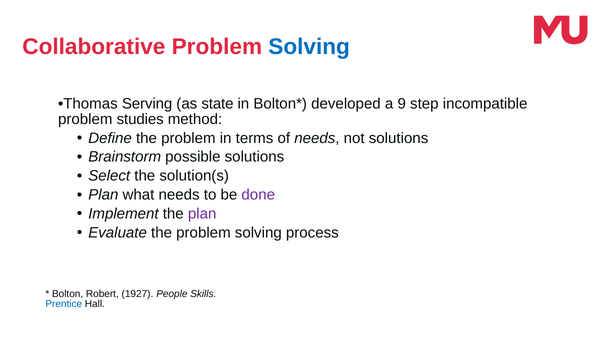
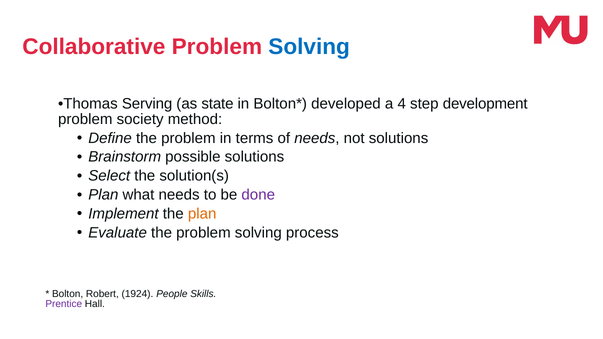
9: 9 -> 4
incompatible: incompatible -> development
studies: studies -> society
plan at (202, 214) colour: purple -> orange
1927: 1927 -> 1924
Prentice colour: blue -> purple
